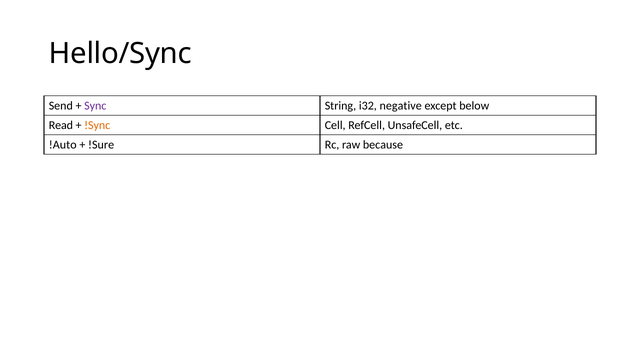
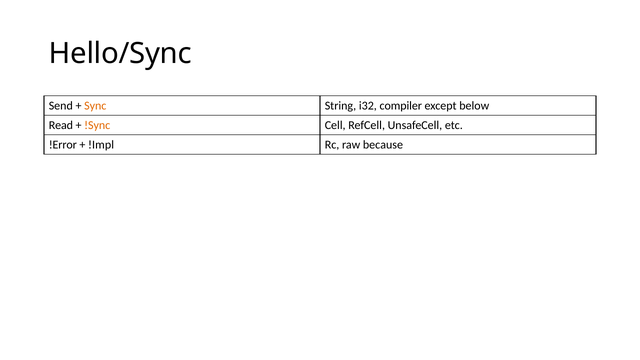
Sync colour: purple -> orange
negative: negative -> compiler
!Auto: !Auto -> !Error
!Sure: !Sure -> !Impl
